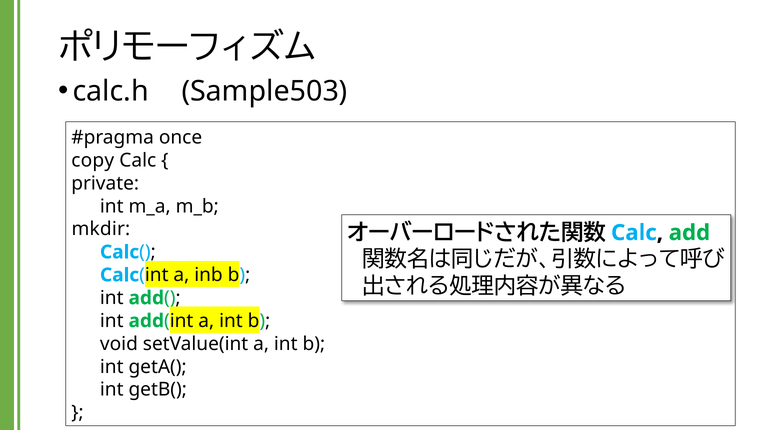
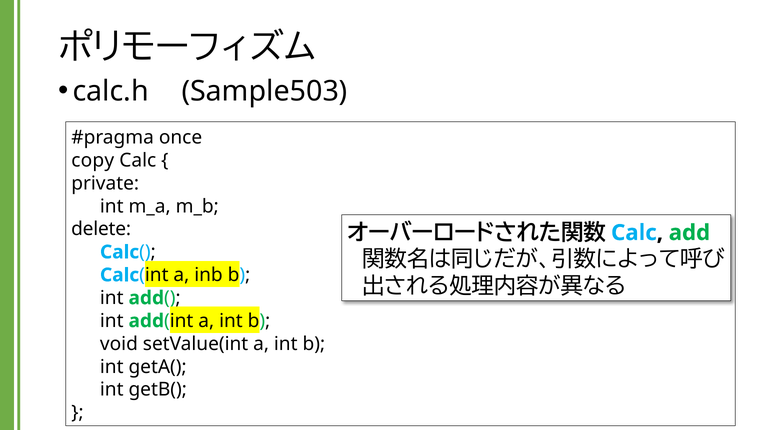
mkdir: mkdir -> delete
